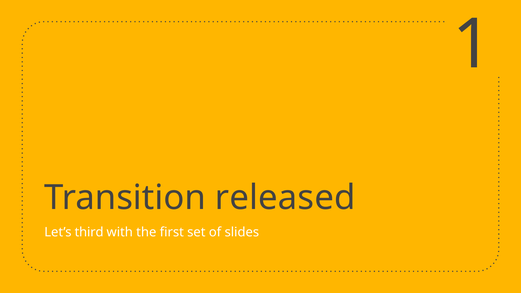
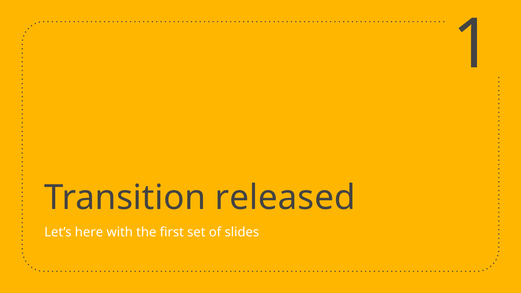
third: third -> here
